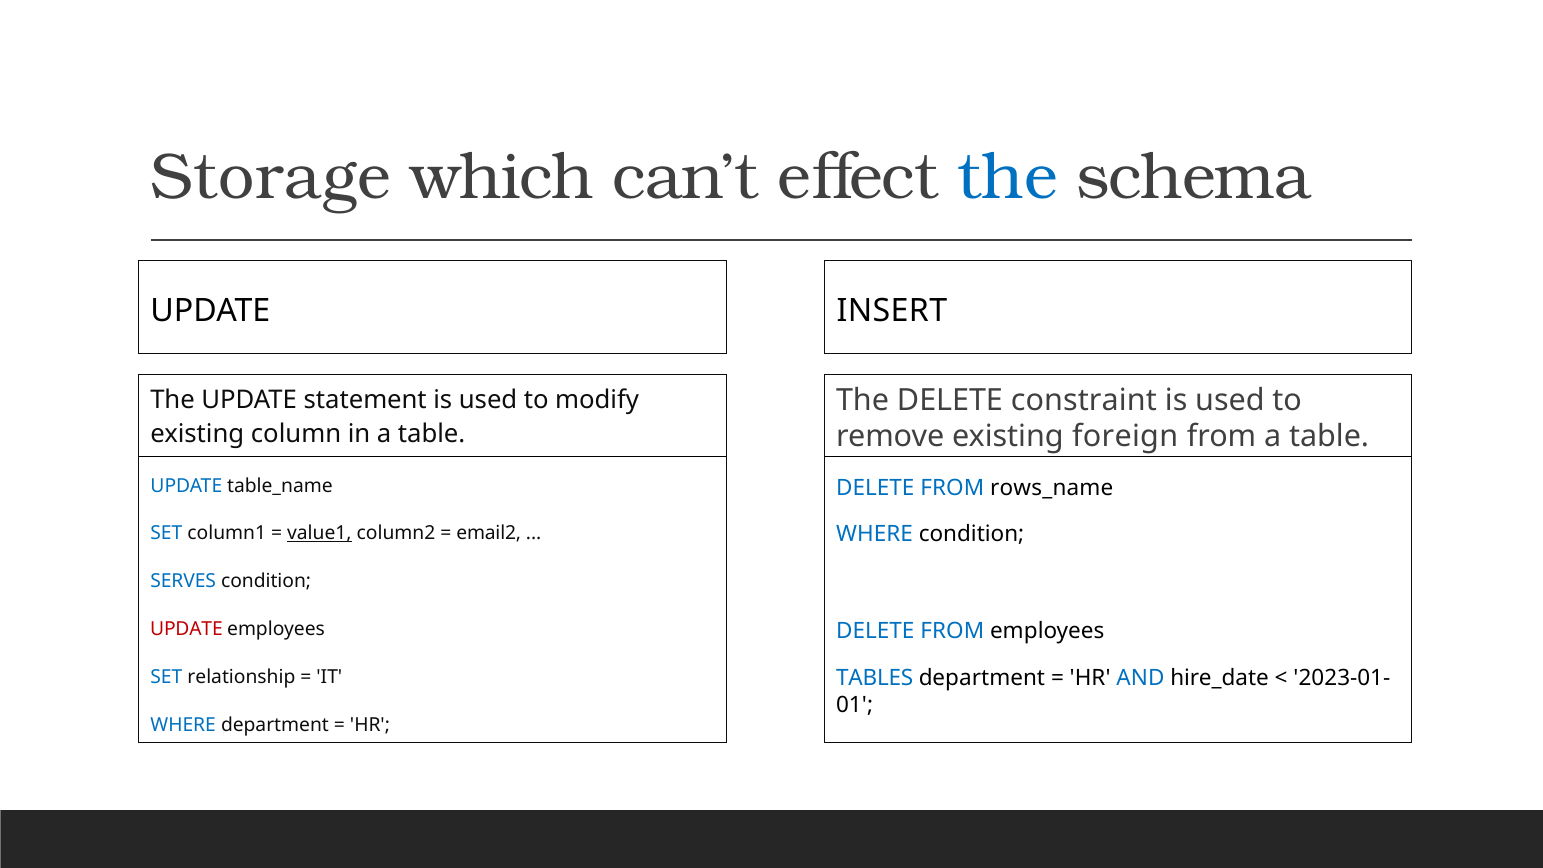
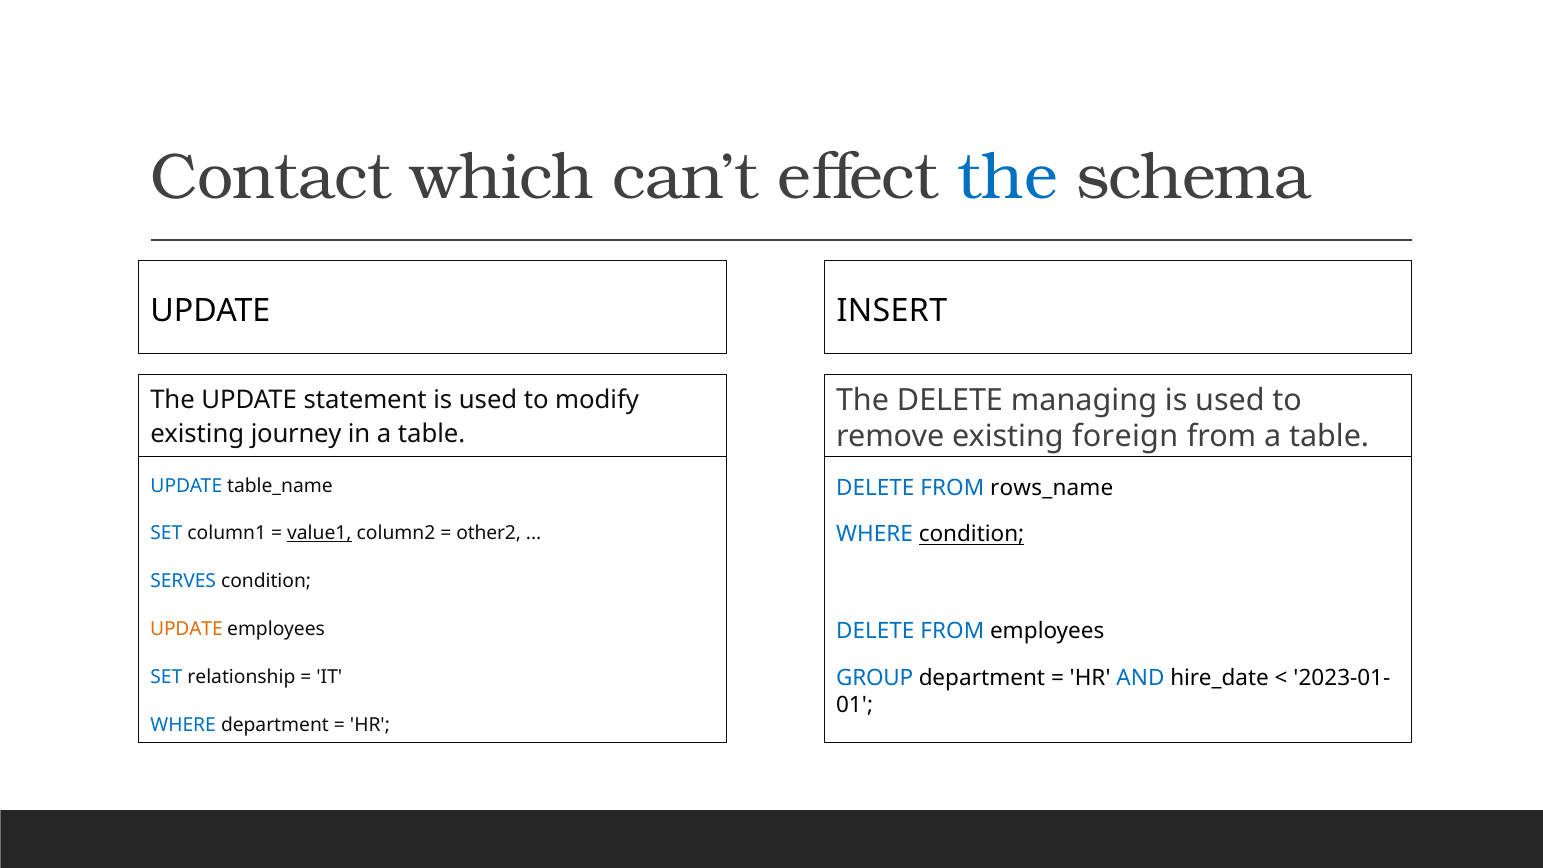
Storage: Storage -> Contact
constraint: constraint -> managing
column: column -> journey
email2: email2 -> other2
condition at (972, 535) underline: none -> present
UPDATE at (186, 629) colour: red -> orange
TABLES: TABLES -> GROUP
